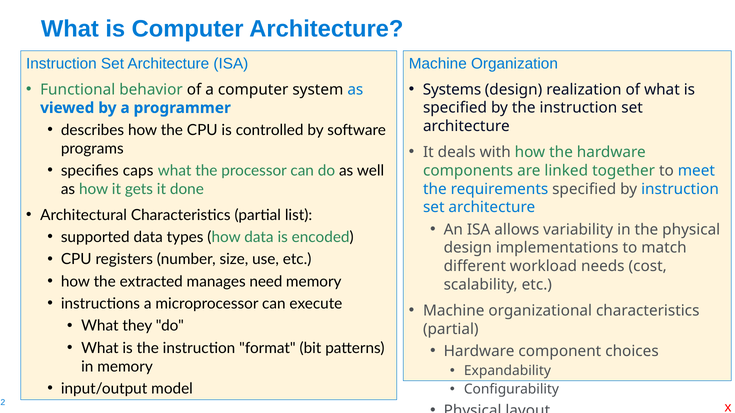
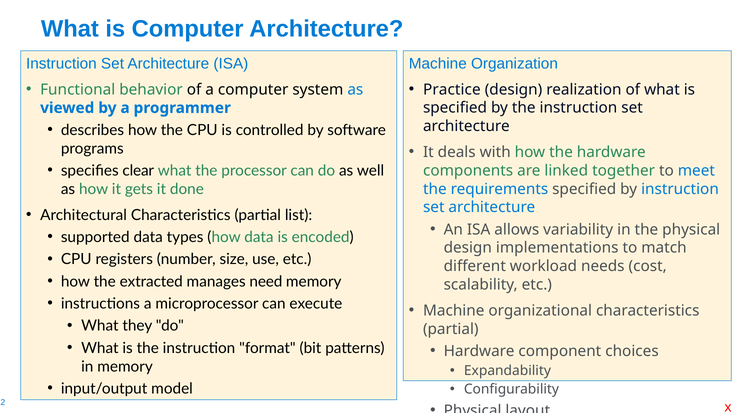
Systems: Systems -> Practice
caps: caps -> clear
